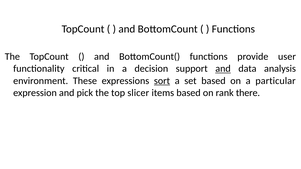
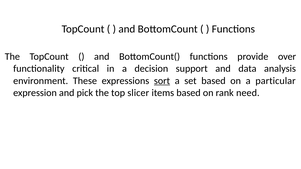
user: user -> over
and at (223, 69) underline: present -> none
there: there -> need
